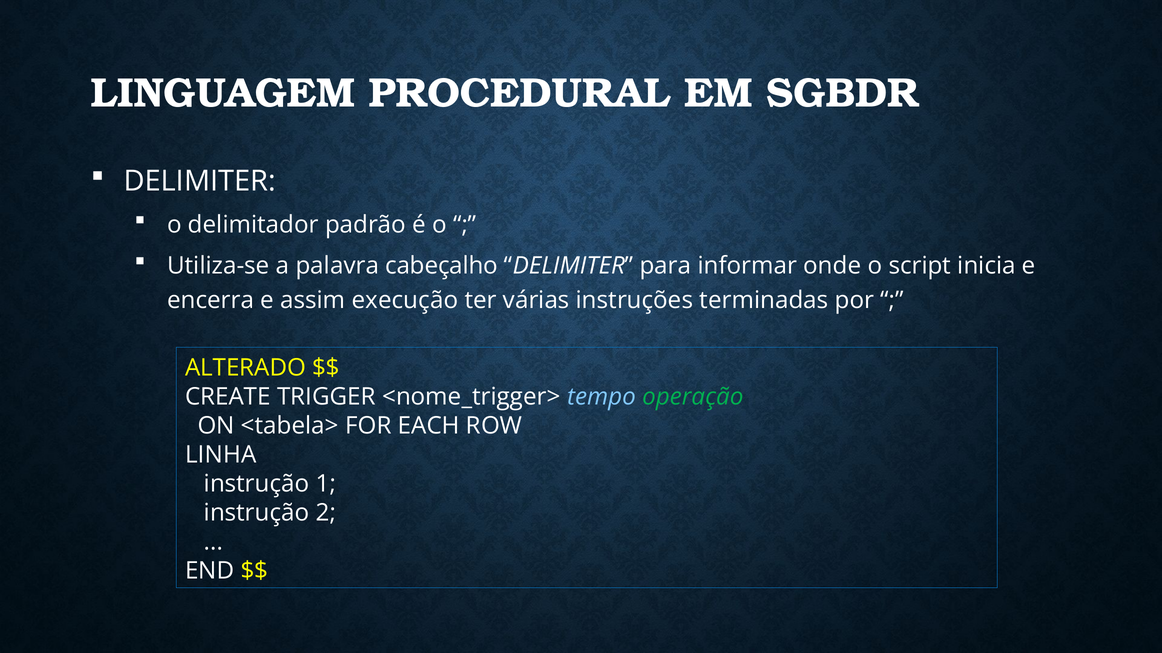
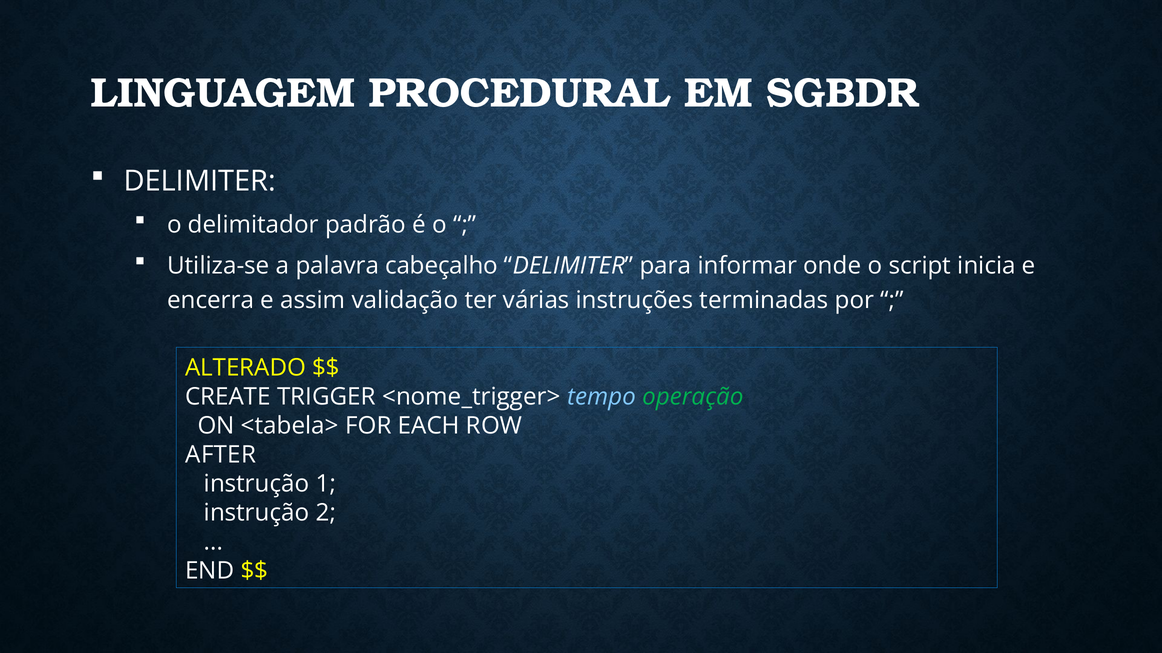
execução: execução -> validação
LINHA: LINHA -> AFTER
